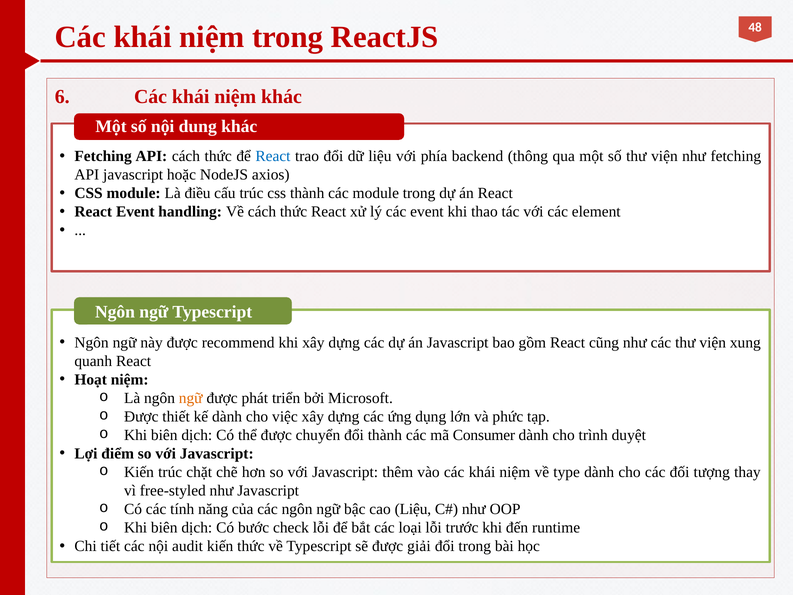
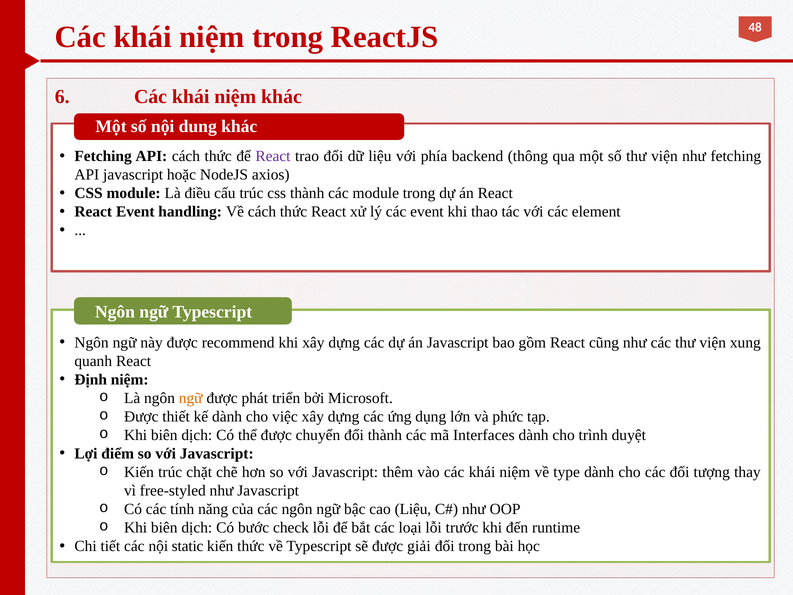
React at (273, 156) colour: blue -> purple
Hoạt: Hoạt -> Định
Consumer: Consumer -> Interfaces
audit: audit -> static
